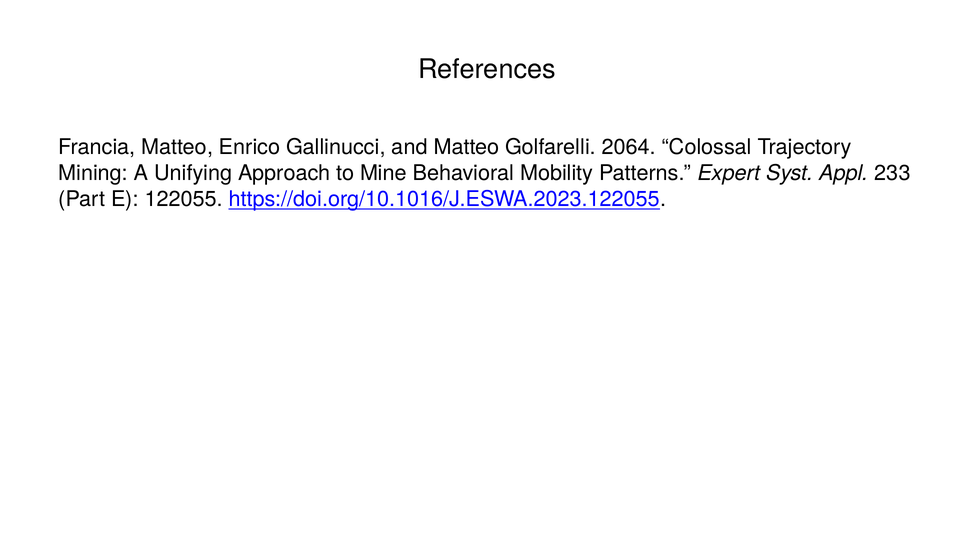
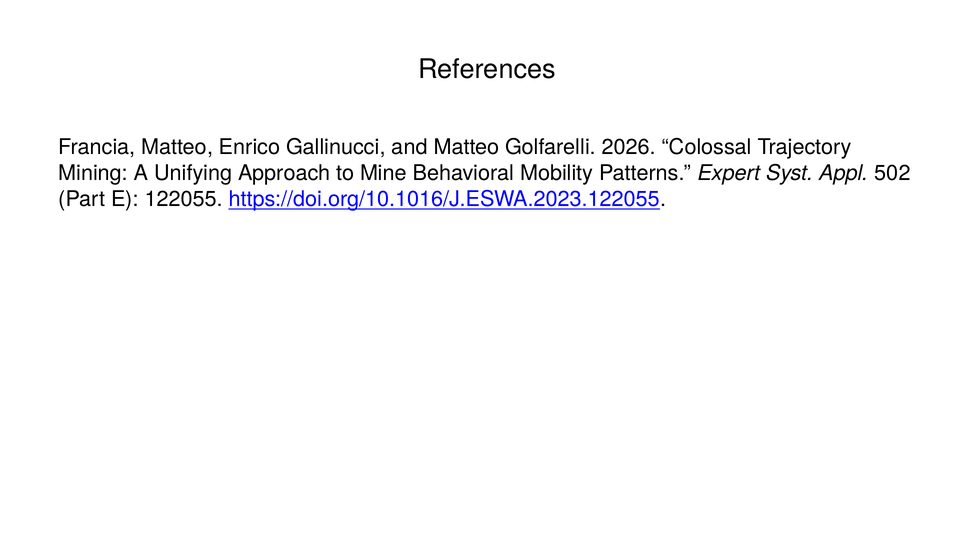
2064: 2064 -> 2026
233: 233 -> 502
